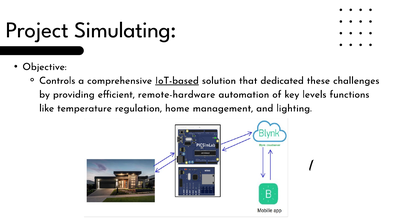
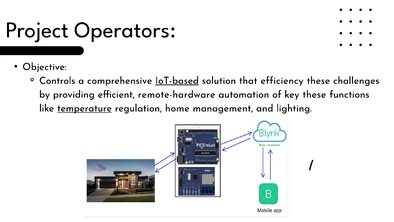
Simulating: Simulating -> Operators
dedicated: dedicated -> efficiency
key levels: levels -> these
temperature underline: none -> present
